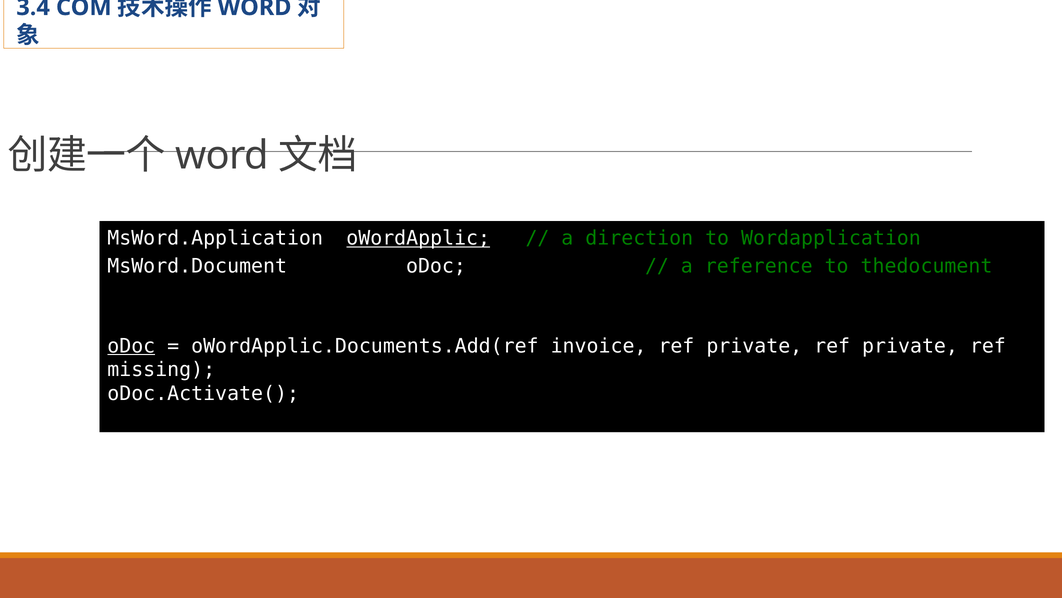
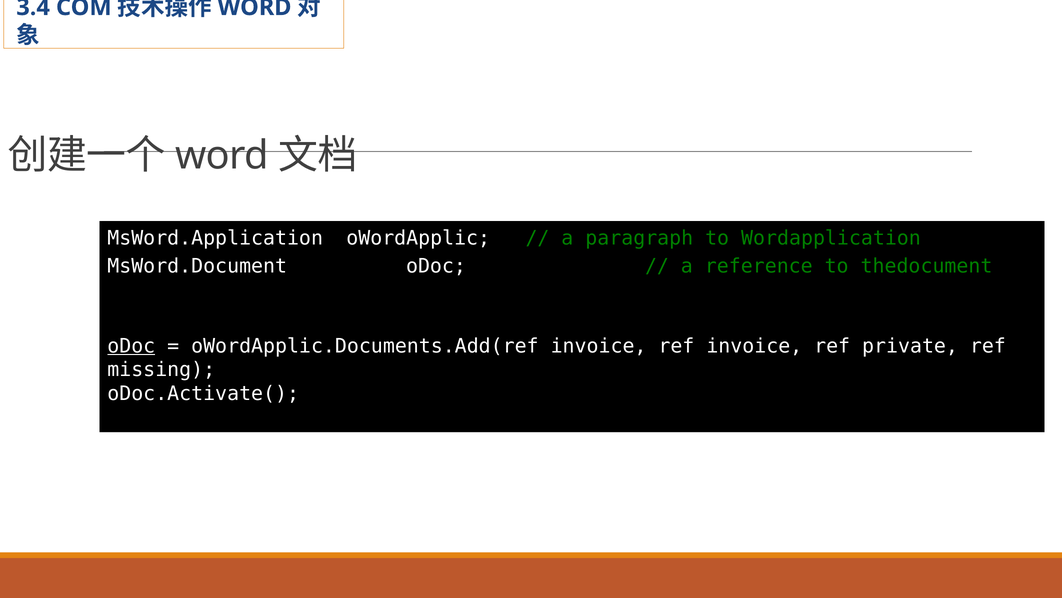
oWordApplic underline: present -> none
direction: direction -> paragraph
private at (754, 346): private -> invoice
